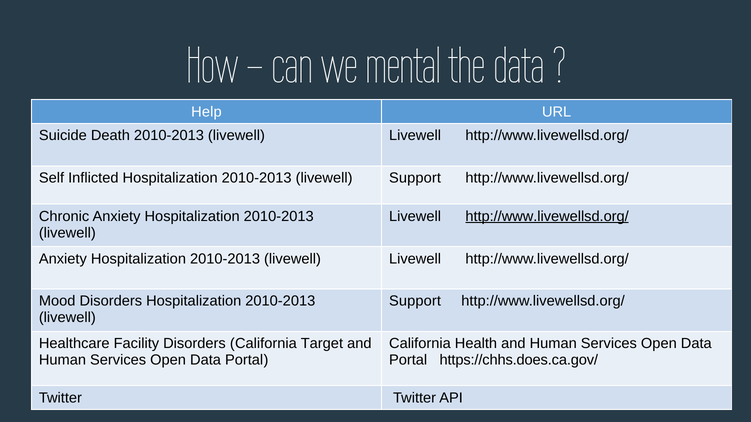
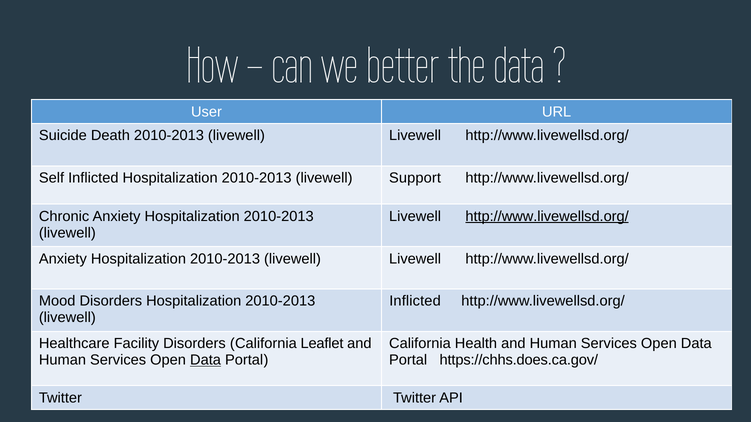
mental: mental -> better
Help: Help -> User
Support at (415, 301): Support -> Inflicted
Target: Target -> Leaflet
Data at (206, 360) underline: none -> present
